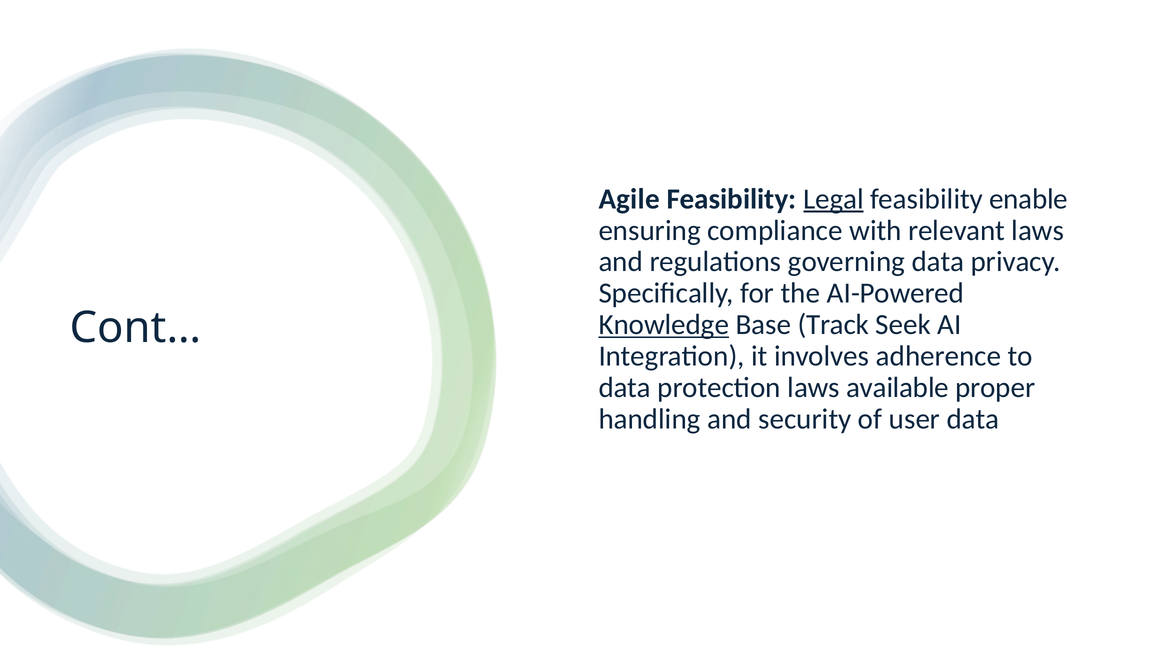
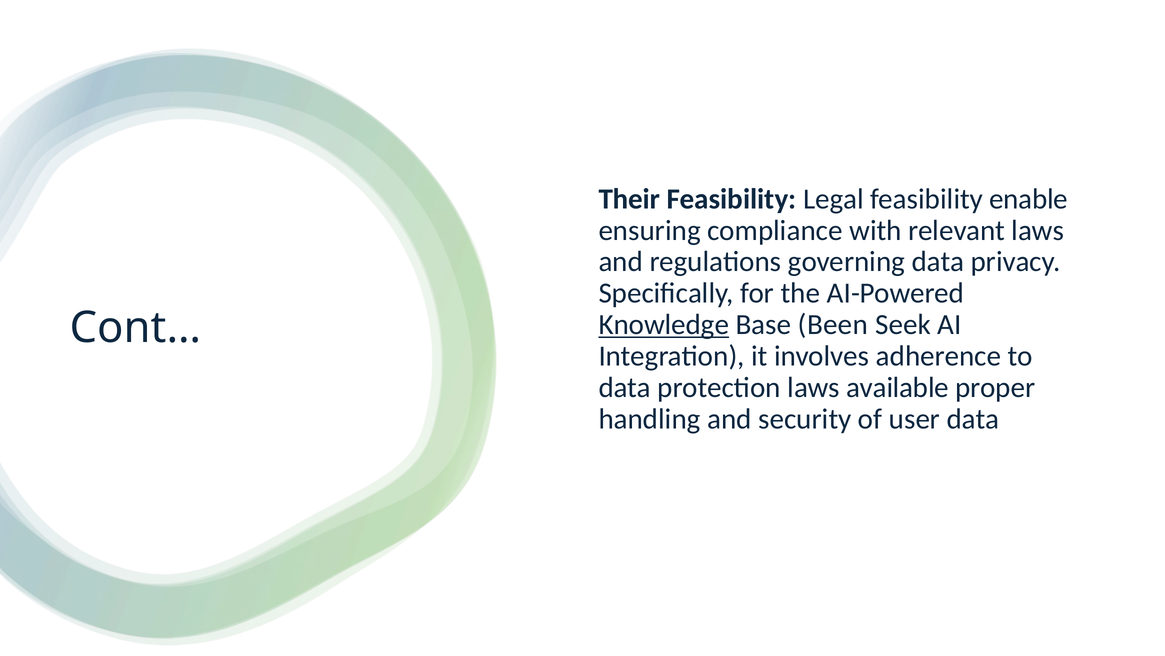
Agile: Agile -> Their
Legal underline: present -> none
Track: Track -> Been
